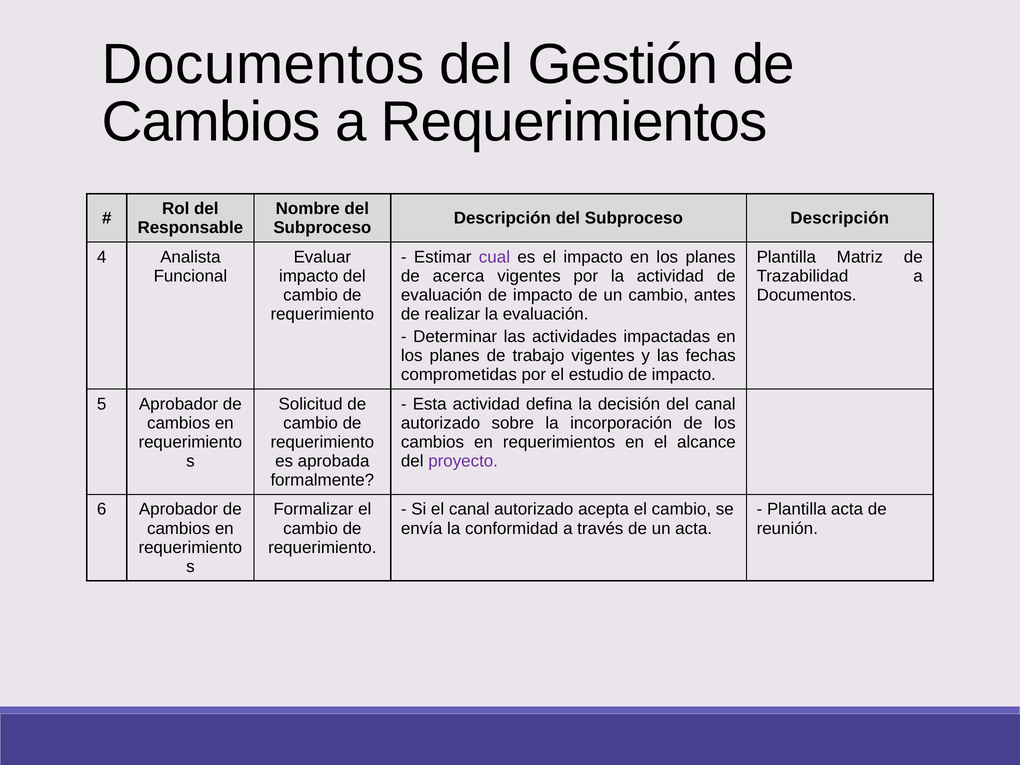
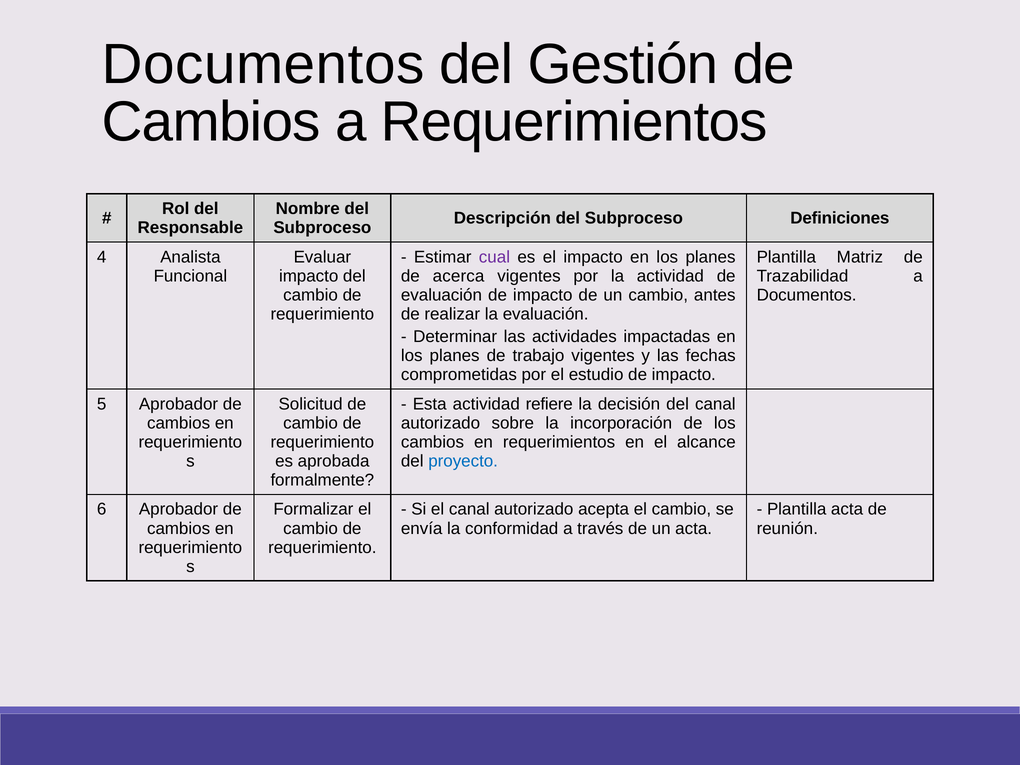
Descripción del Subproceso Descripción: Descripción -> Definiciones
defina: defina -> refiere
proyecto colour: purple -> blue
